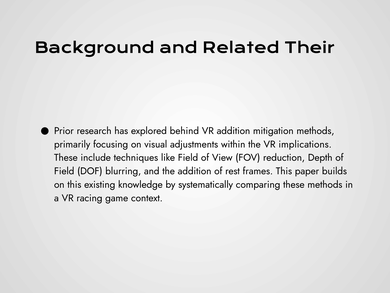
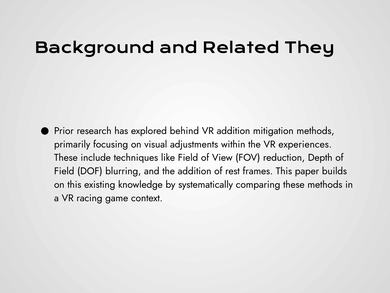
Their: Their -> They
implications: implications -> experiences
